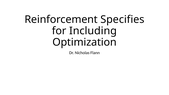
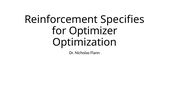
Including: Including -> Optimizer
